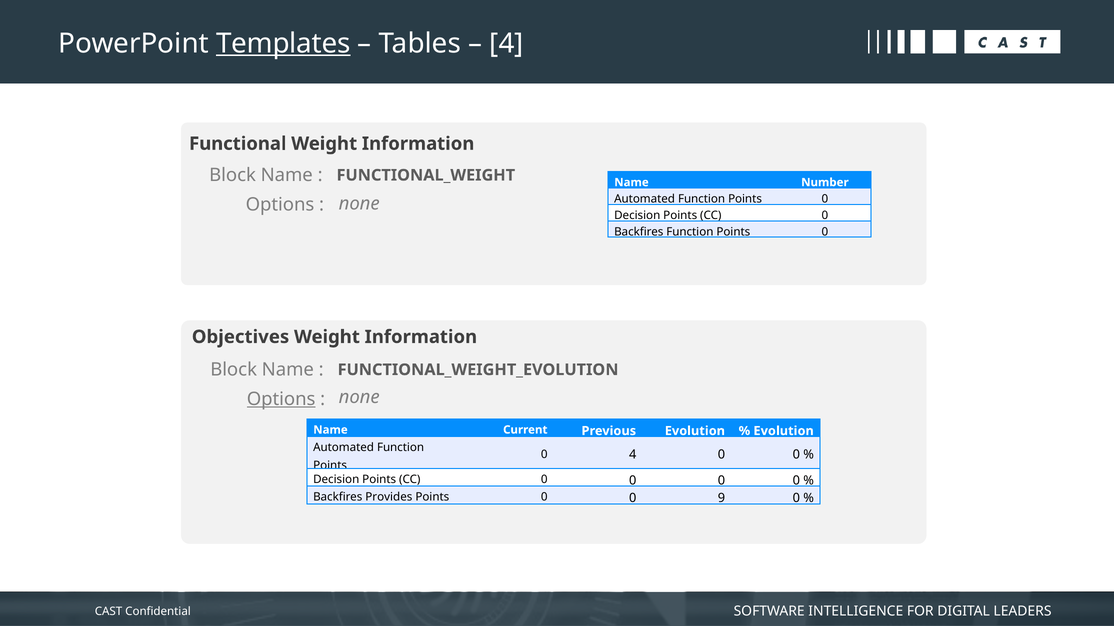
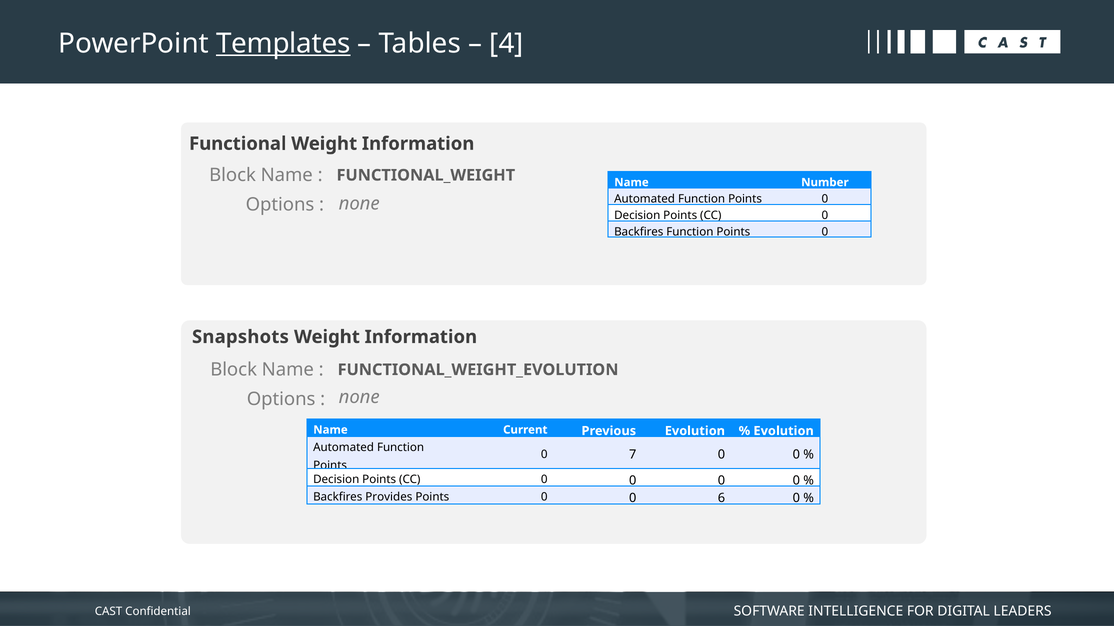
Objectives: Objectives -> Snapshots
Options at (281, 399) underline: present -> none
0 4: 4 -> 7
9: 9 -> 6
